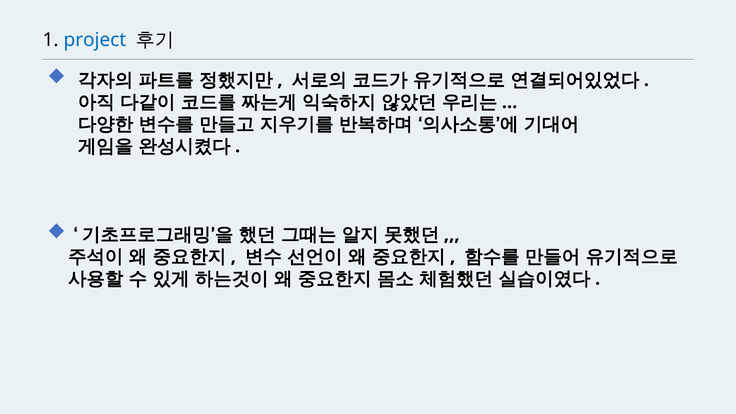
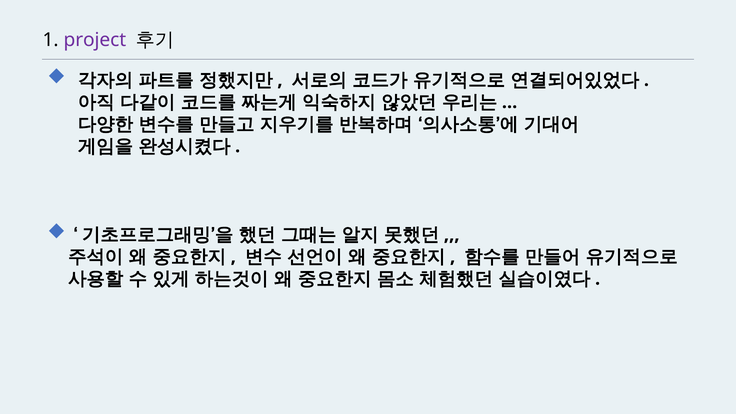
project colour: blue -> purple
